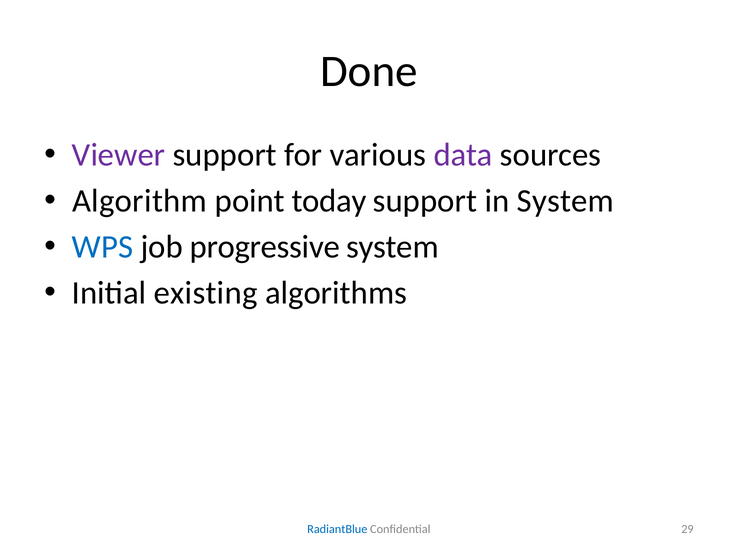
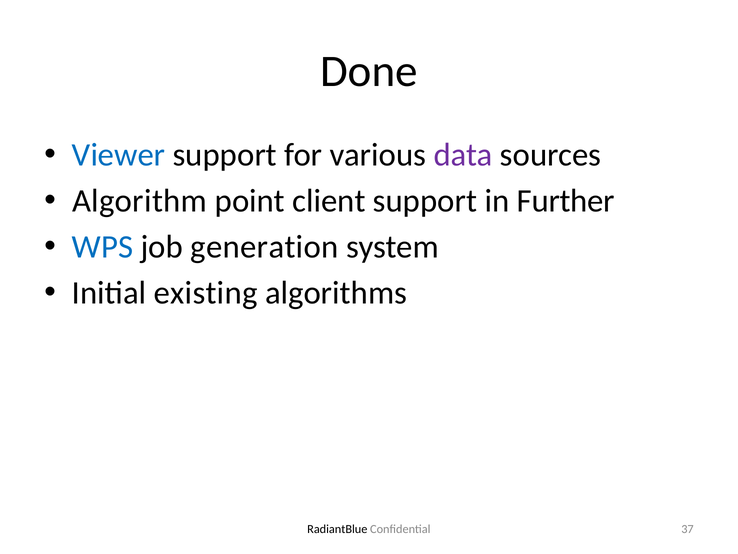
Viewer colour: purple -> blue
today: today -> client
in System: System -> Further
progressive: progressive -> generation
RadiantBlue colour: blue -> black
29: 29 -> 37
